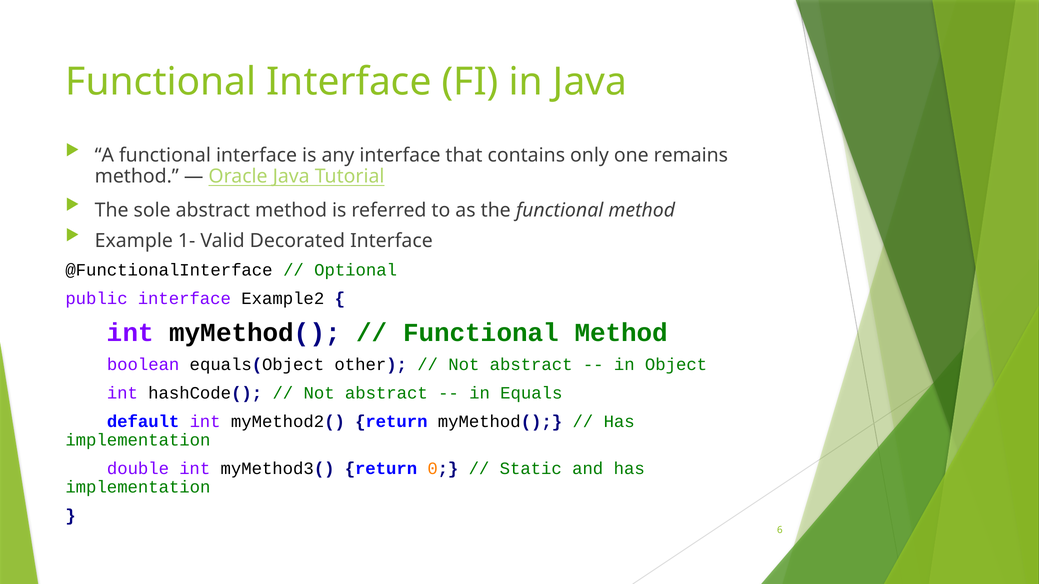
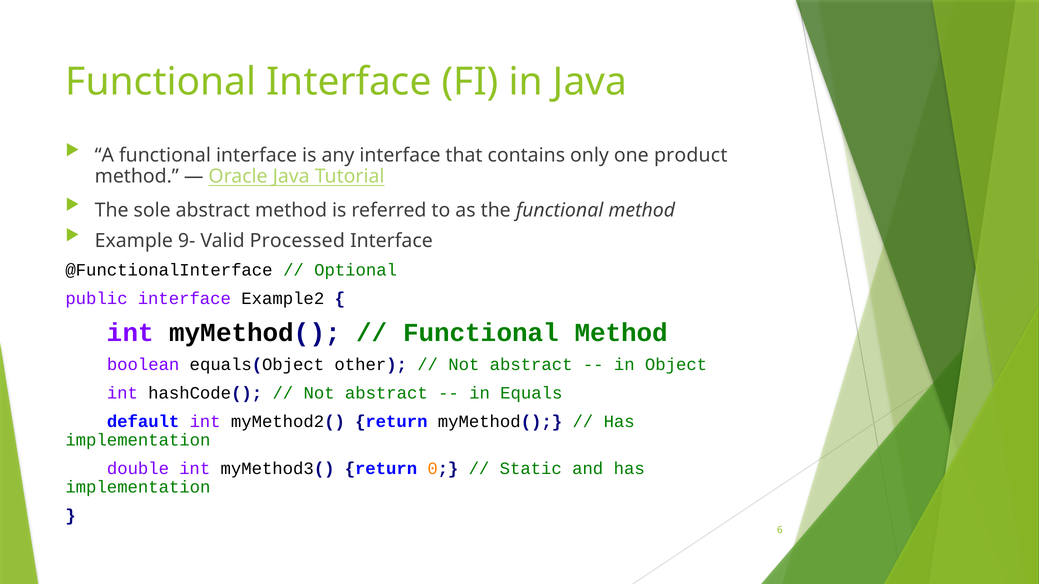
remains: remains -> product
1-: 1- -> 9-
Decorated: Decorated -> Processed
